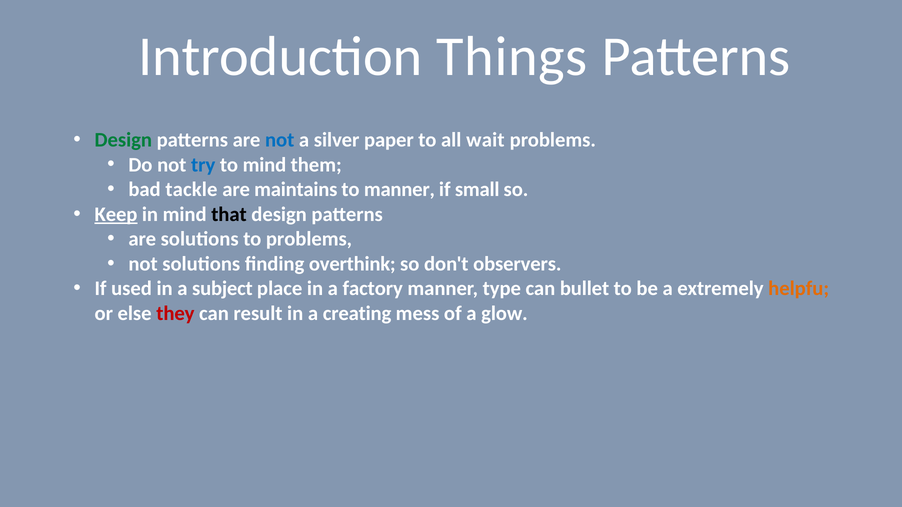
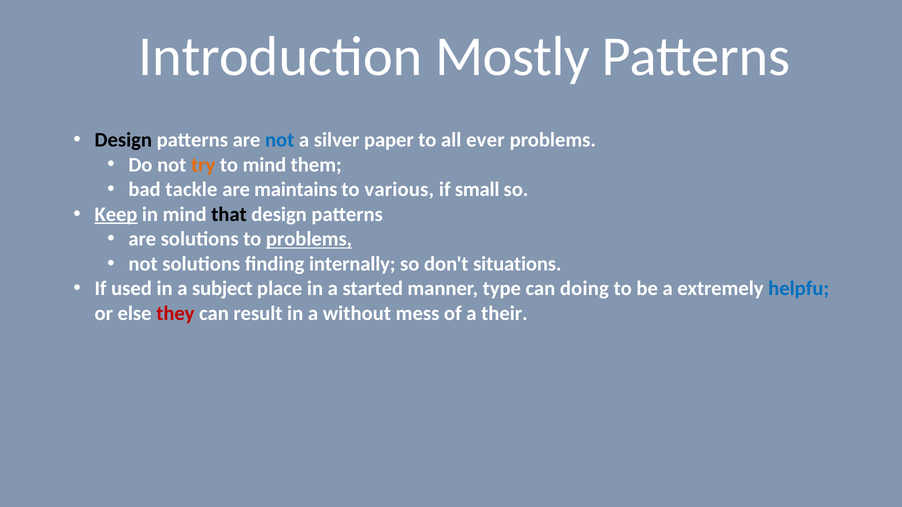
Things: Things -> Mostly
Design at (123, 140) colour: green -> black
wait: wait -> ever
try colour: blue -> orange
to manner: manner -> various
problems at (309, 239) underline: none -> present
overthink: overthink -> internally
observers: observers -> situations
factory: factory -> started
bullet: bullet -> doing
helpfu colour: orange -> blue
creating: creating -> without
glow: glow -> their
